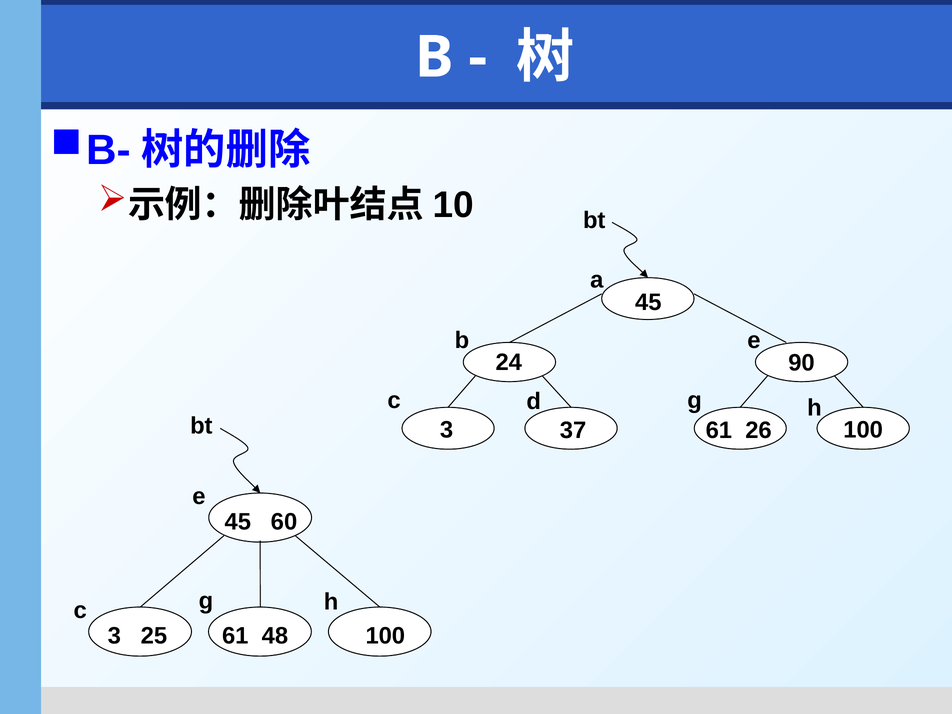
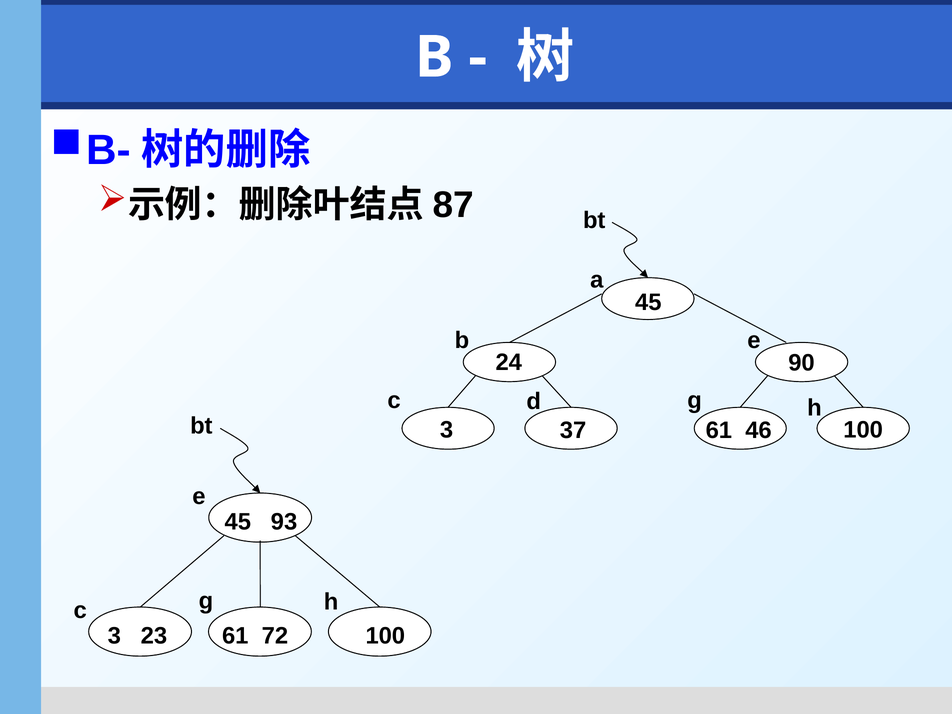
10: 10 -> 87
26: 26 -> 46
60: 60 -> 93
25: 25 -> 23
48: 48 -> 72
